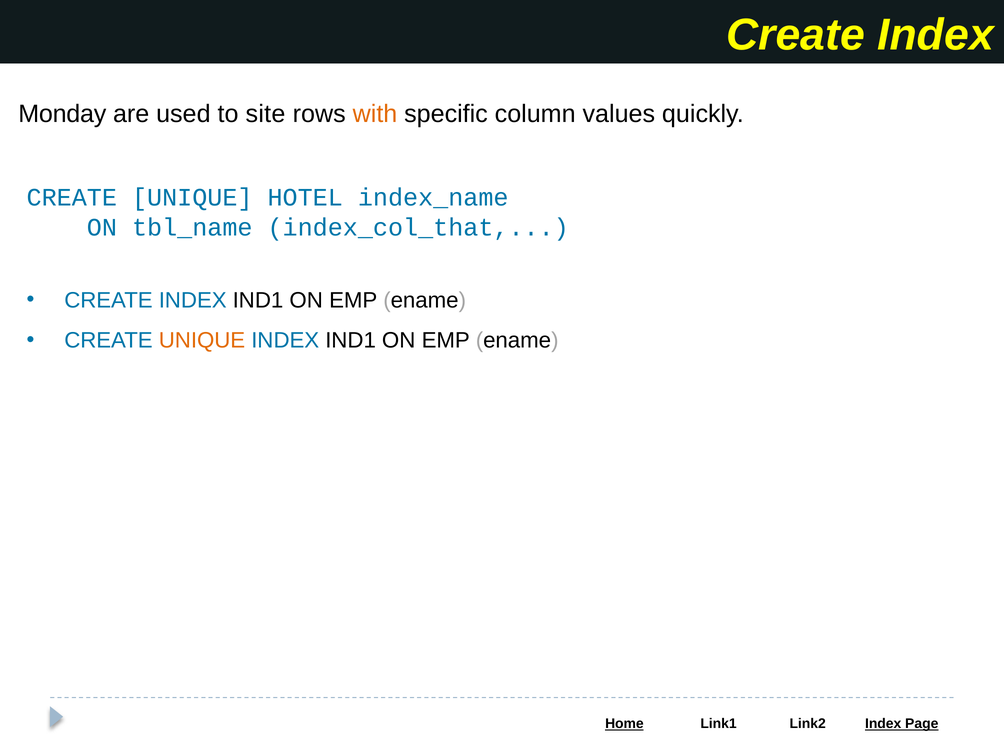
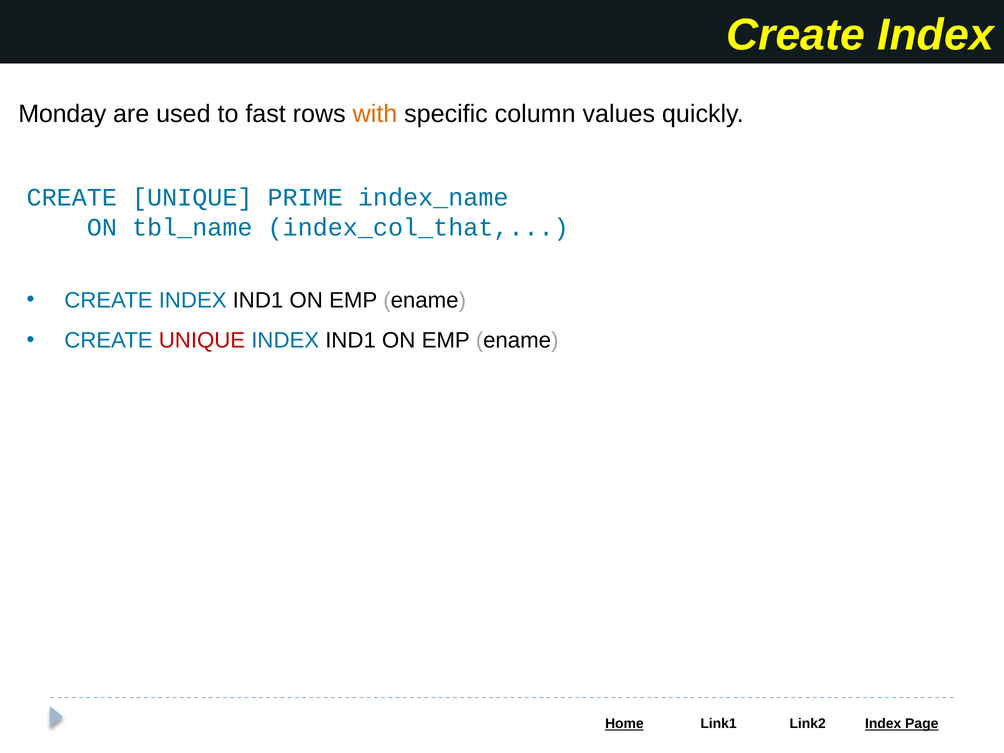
site: site -> fast
HOTEL: HOTEL -> PRIME
UNIQUE at (202, 341) colour: orange -> red
